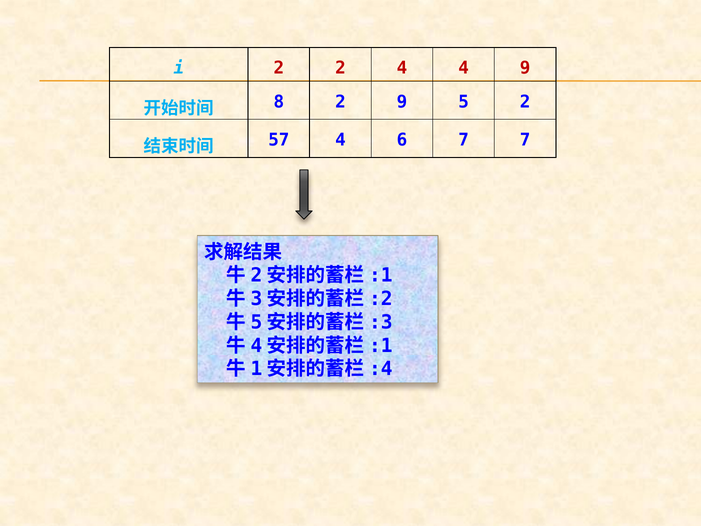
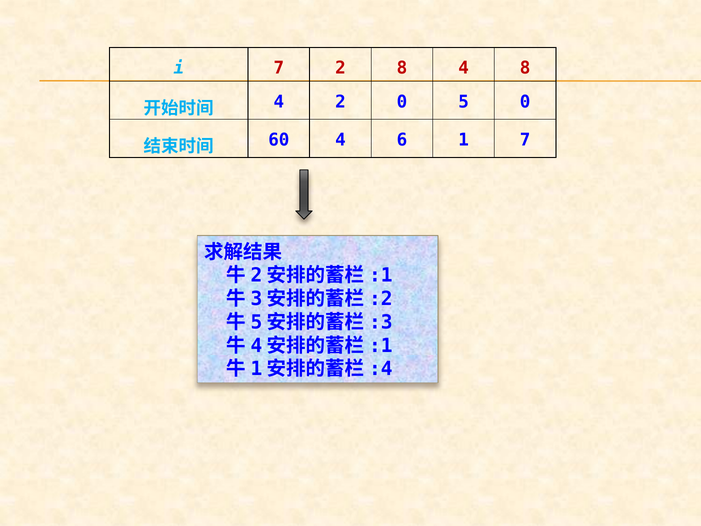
i 2: 2 -> 7
2 4: 4 -> 8
4 9: 9 -> 8
8 at (279, 102): 8 -> 4
2 9: 9 -> 0
5 2: 2 -> 0
57: 57 -> 60
6 7: 7 -> 1
